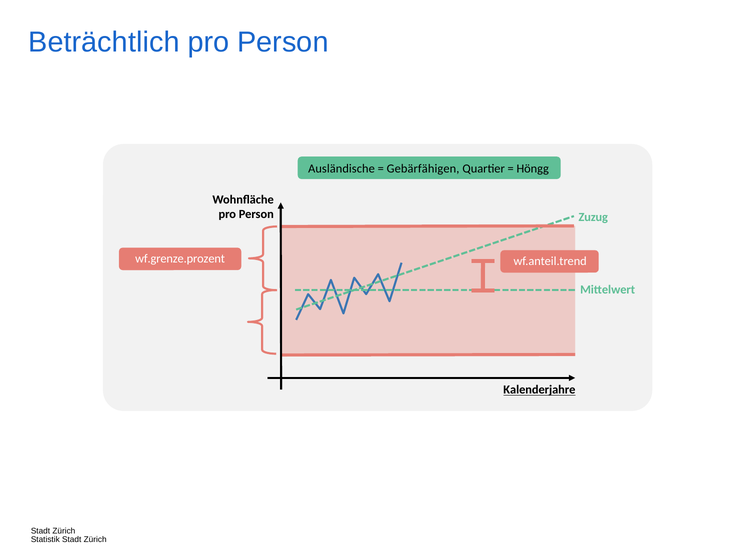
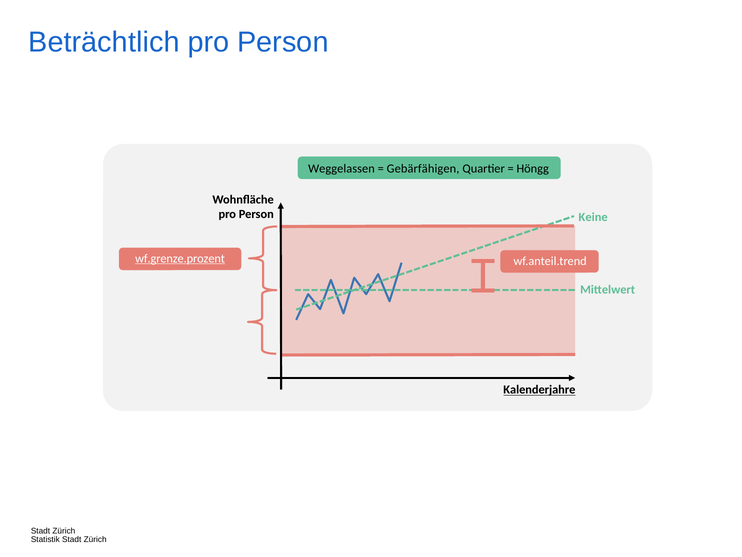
Ausländische: Ausländische -> Weggelassen
Zuzug: Zuzug -> Keine
wf.grenze.prozent underline: none -> present
